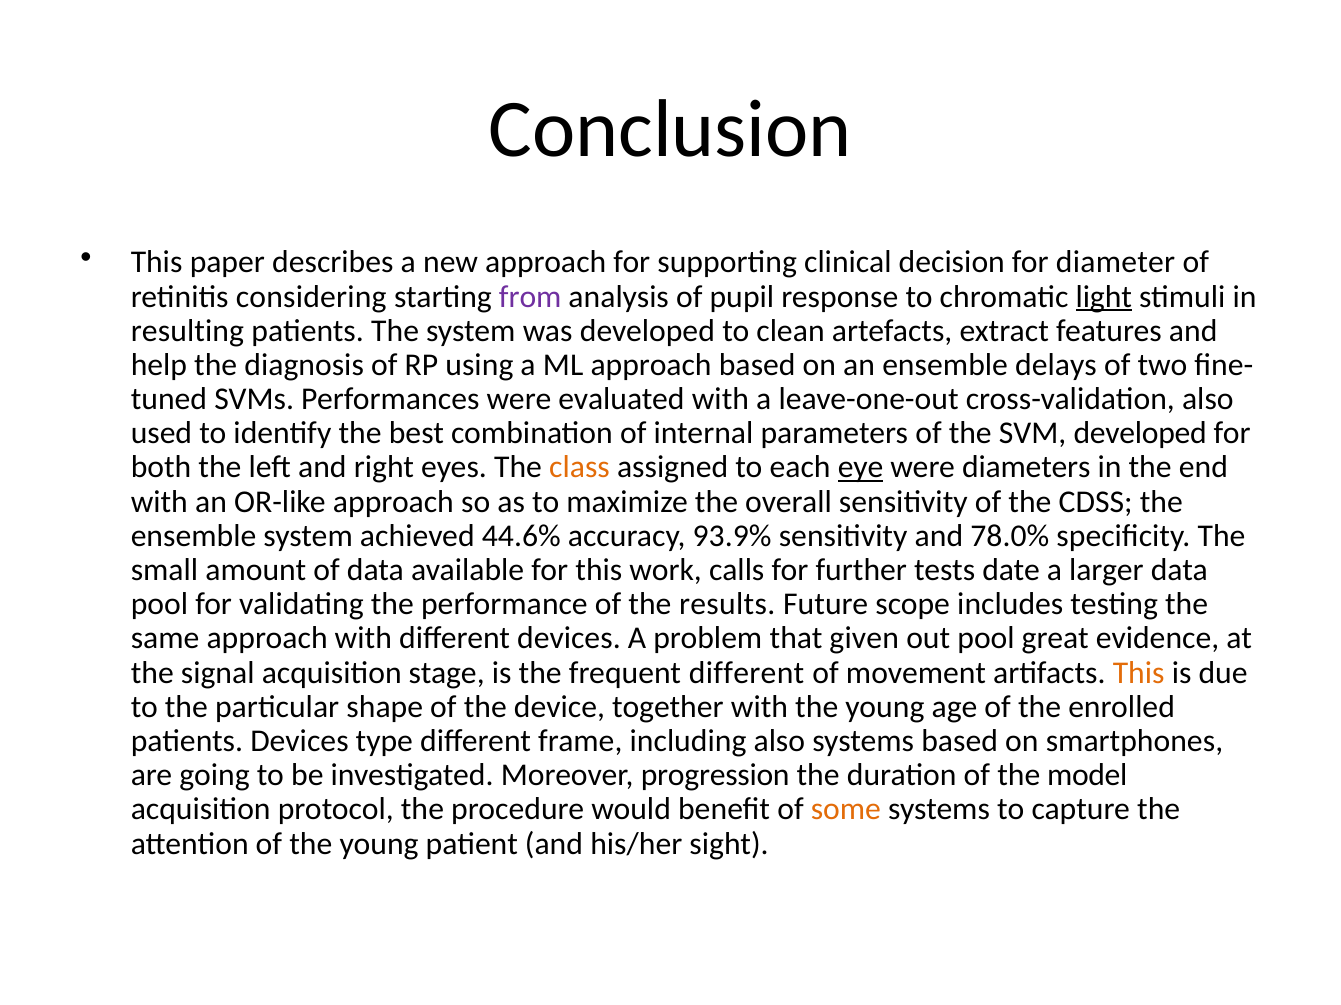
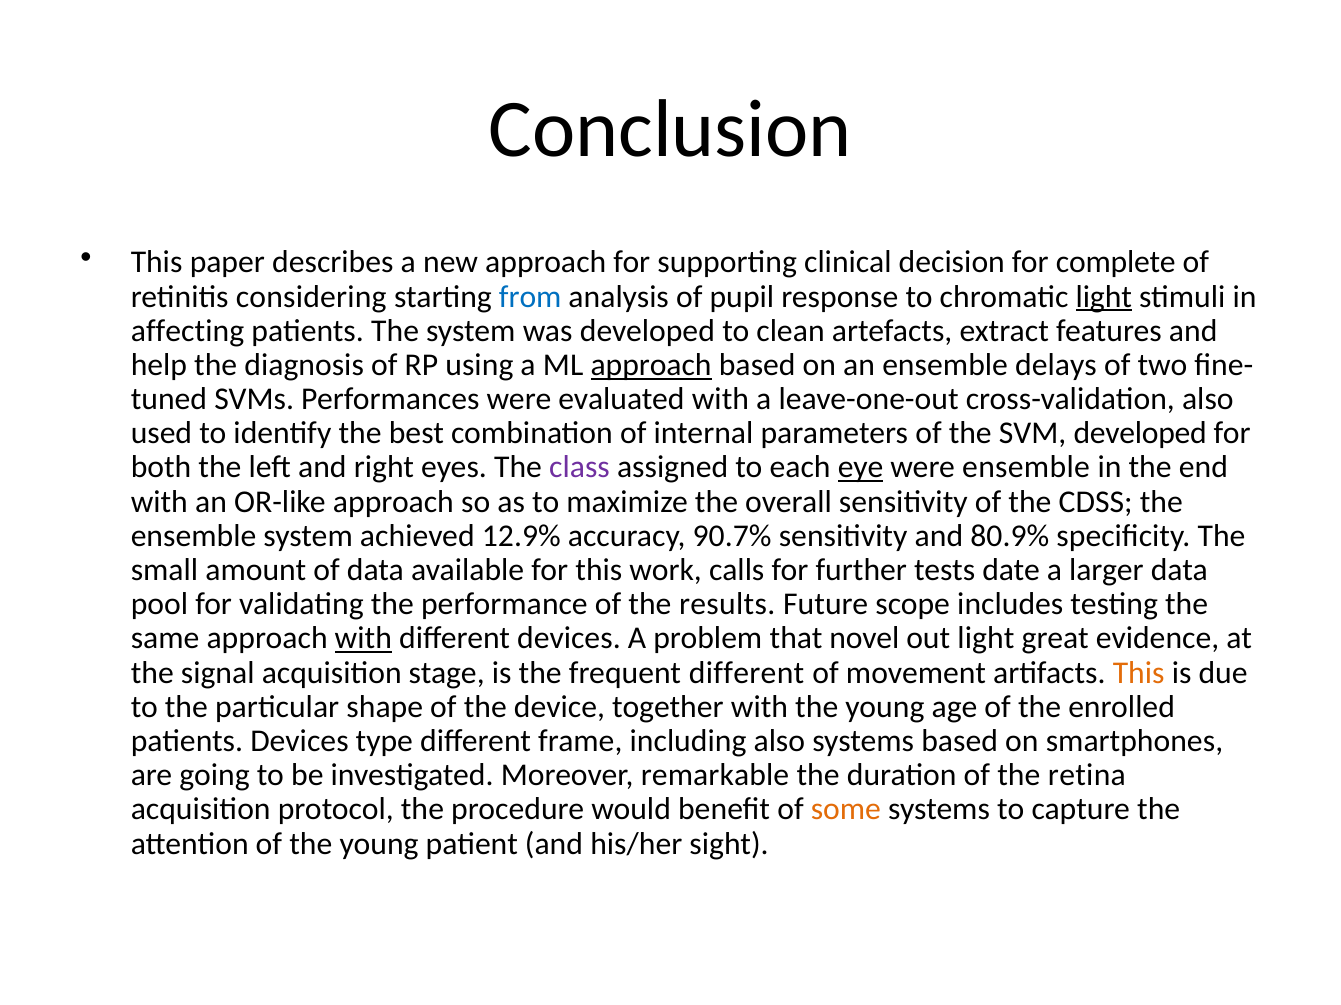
diameter: diameter -> complete
from colour: purple -> blue
resulting: resulting -> affecting
approach at (651, 365) underline: none -> present
class colour: orange -> purple
were diameters: diameters -> ensemble
44.6%: 44.6% -> 12.9%
93.9%: 93.9% -> 90.7%
78.0%: 78.0% -> 80.9%
with at (363, 639) underline: none -> present
given: given -> novel
out pool: pool -> light
progression: progression -> remarkable
model: model -> retina
